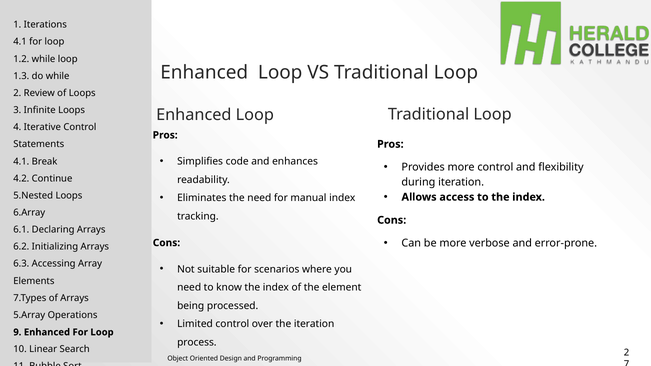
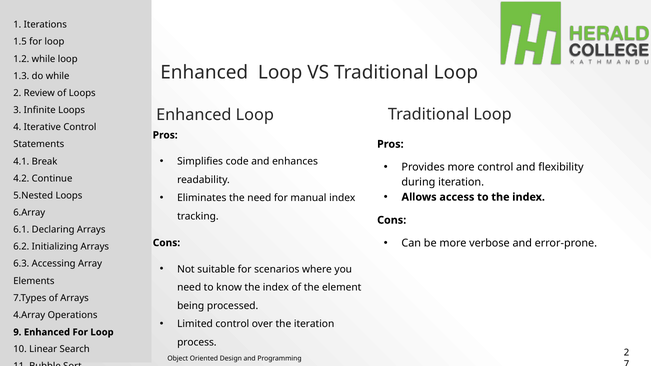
4.1 at (20, 42): 4.1 -> 1.5
5.Array: 5.Array -> 4.Array
